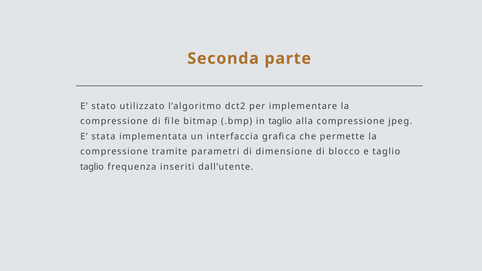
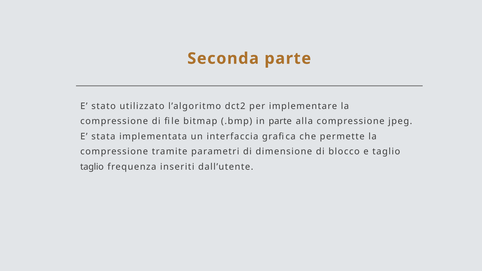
in taglio: taglio -> parte
